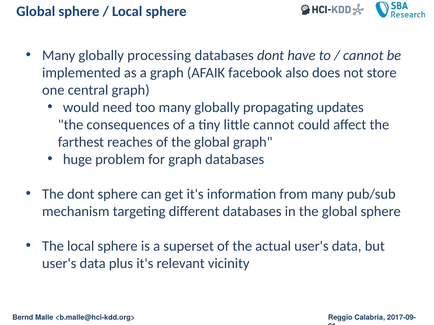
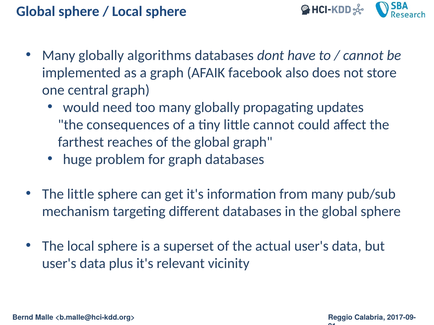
processing: processing -> algorithms
The dont: dont -> little
